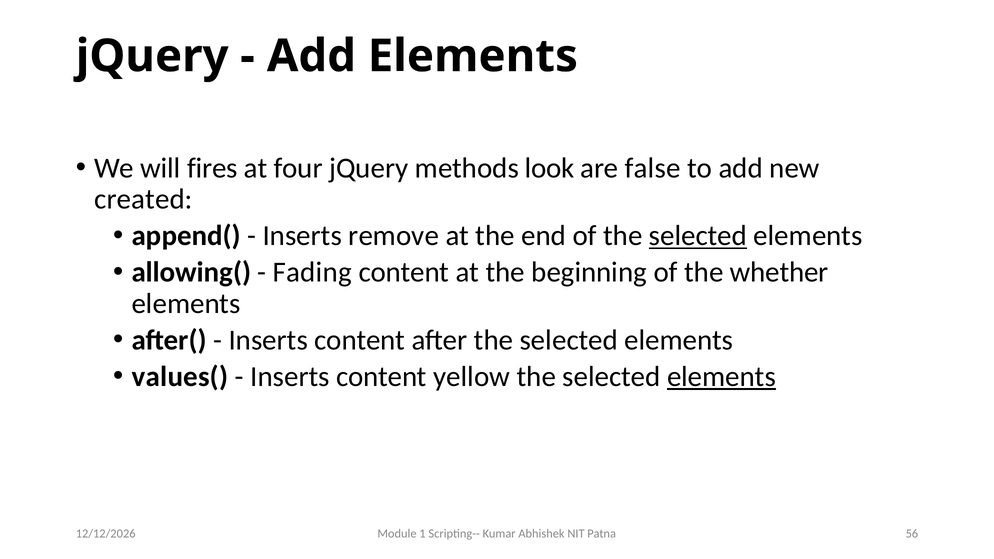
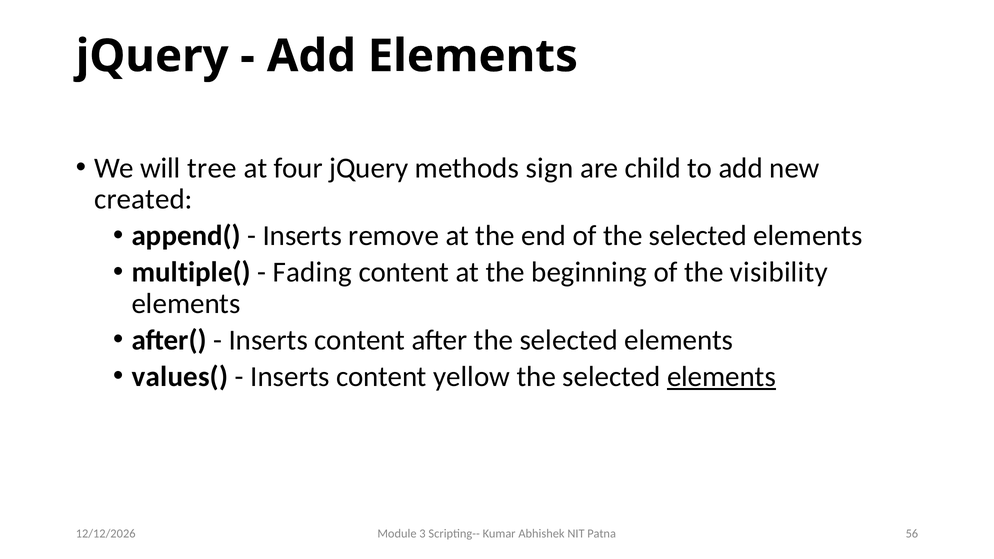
fires: fires -> tree
look: look -> sign
false: false -> child
selected at (698, 236) underline: present -> none
allowing(: allowing( -> multiple(
whether: whether -> visibility
1: 1 -> 3
